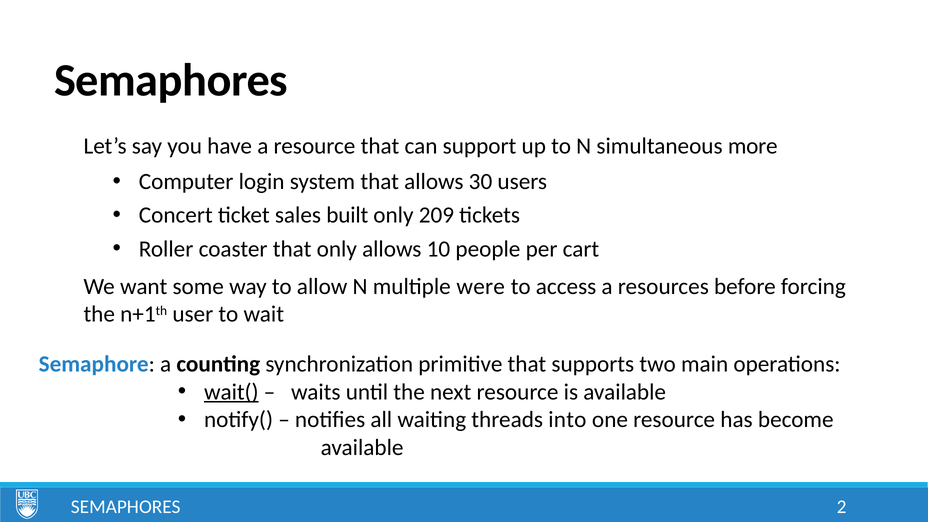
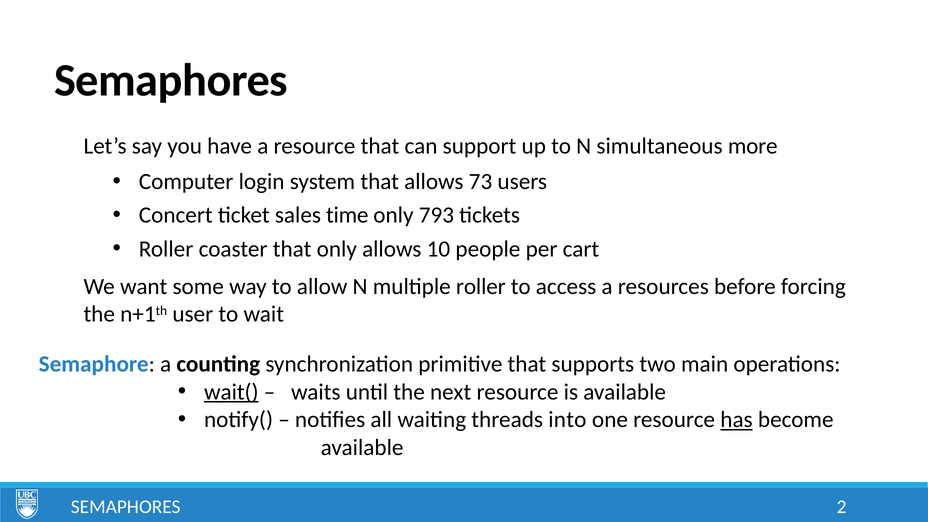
30: 30 -> 73
built: built -> time
209: 209 -> 793
multiple were: were -> roller
has underline: none -> present
